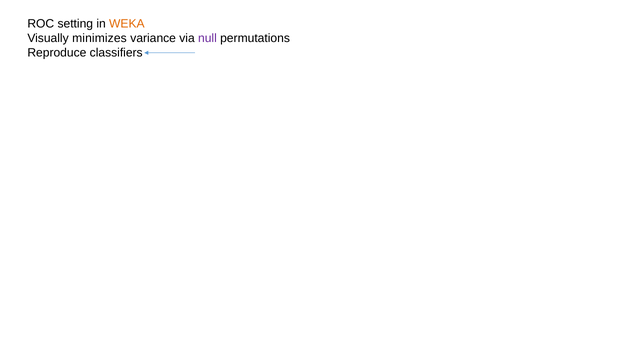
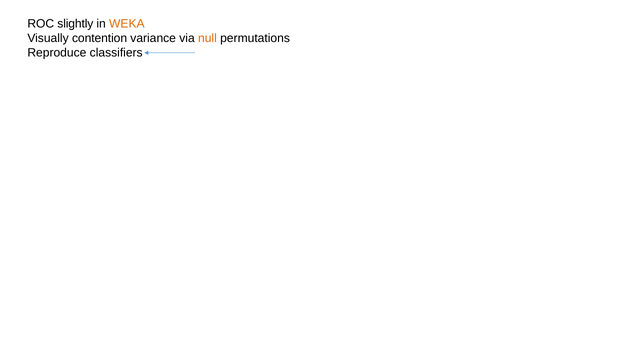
setting: setting -> slightly
minimizes: minimizes -> contention
null colour: purple -> orange
